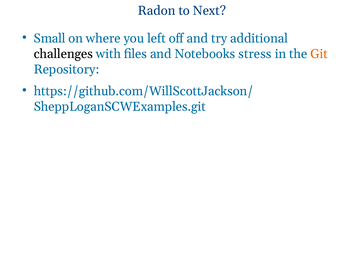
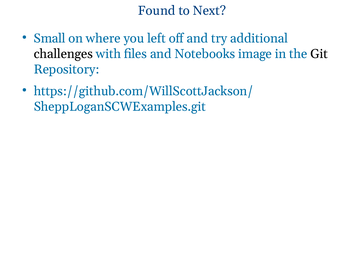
Radon: Radon -> Found
stress: stress -> image
Git colour: orange -> black
